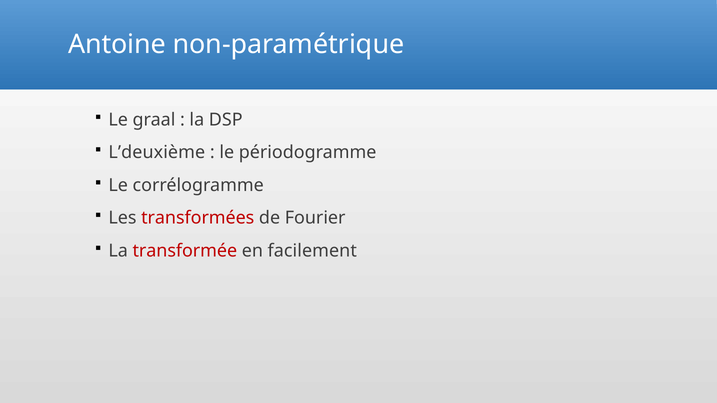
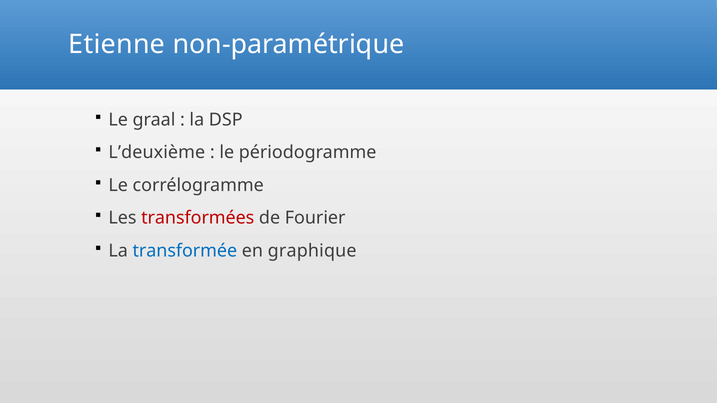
Antoine: Antoine -> Etienne
transformée colour: red -> blue
facilement: facilement -> graphique
